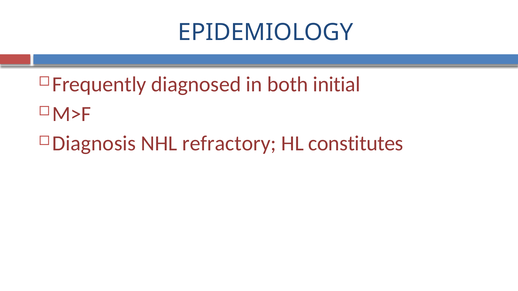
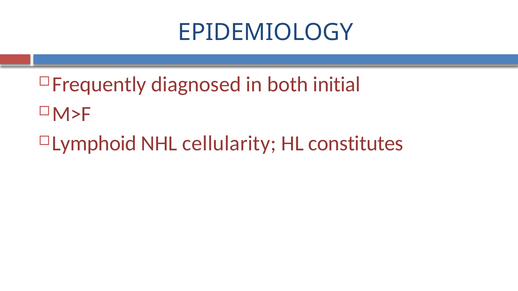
Diagnosis: Diagnosis -> Lymphoid
refractory: refractory -> cellularity
